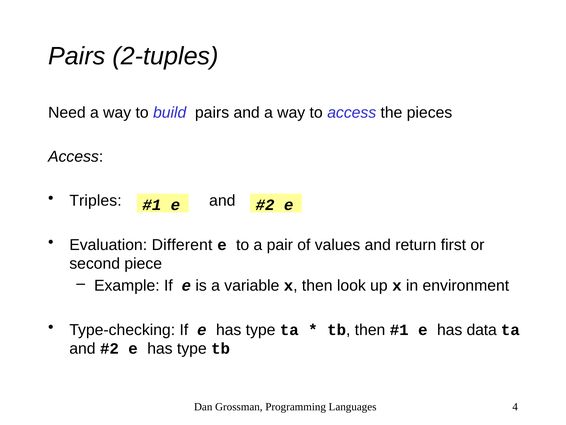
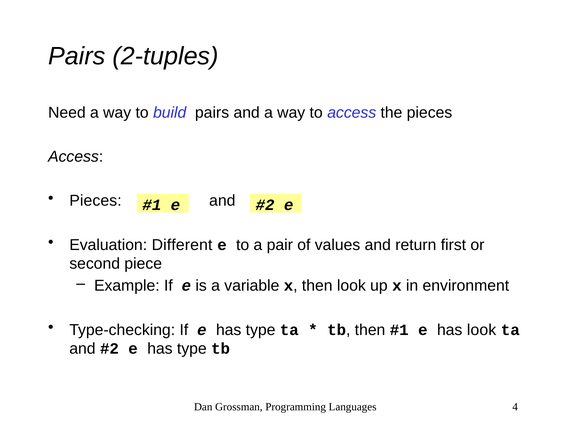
Triples at (96, 200): Triples -> Pieces
has data: data -> look
